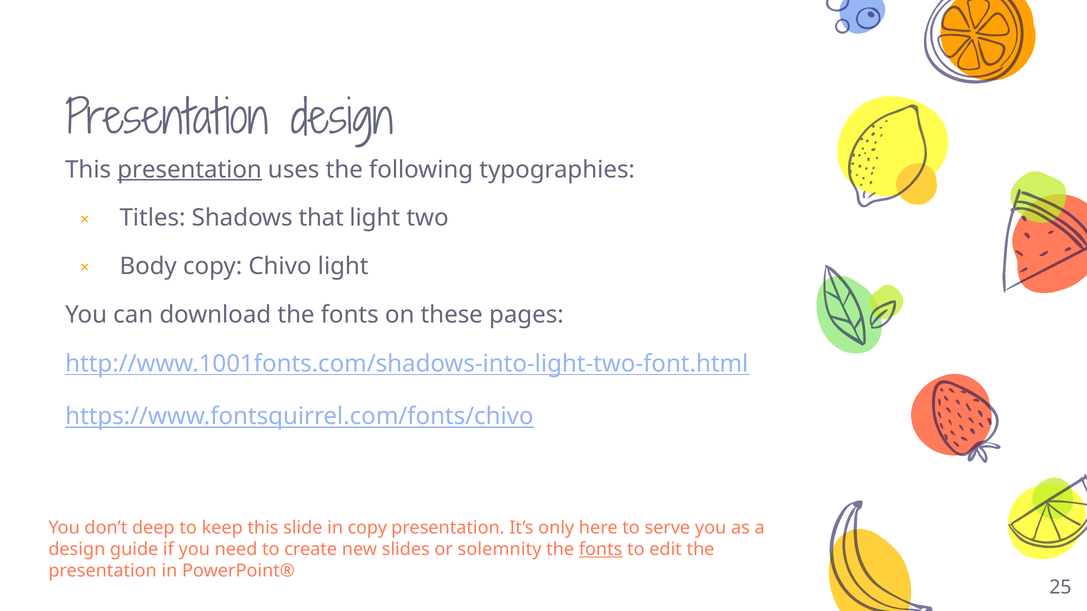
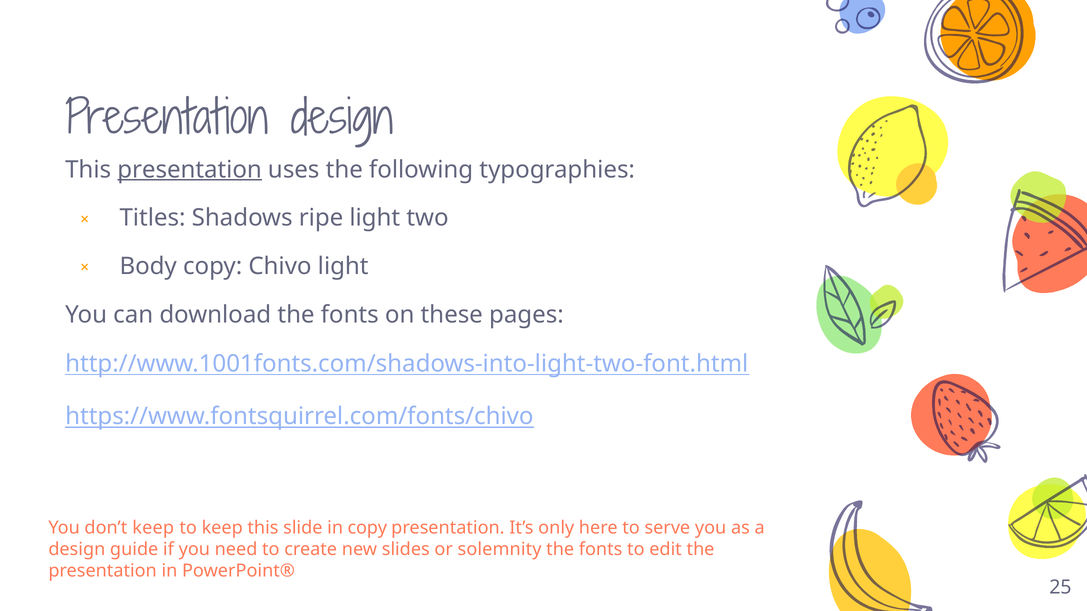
that: that -> ripe
don’t deep: deep -> keep
fonts at (601, 550) underline: present -> none
